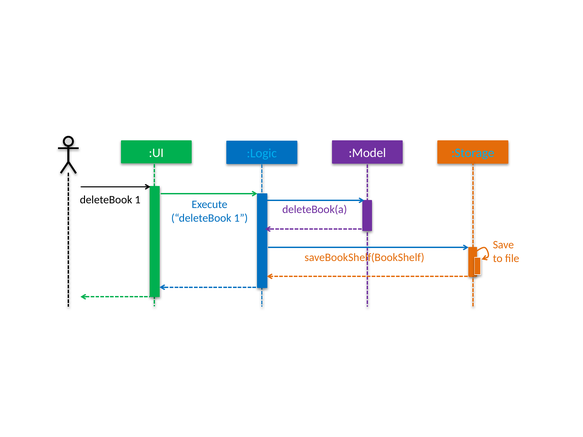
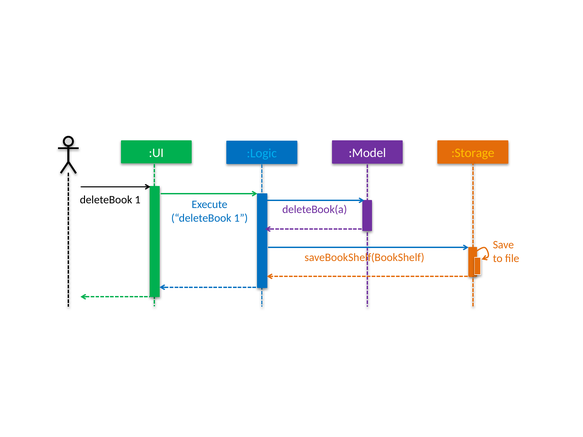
:Storage colour: light blue -> yellow
